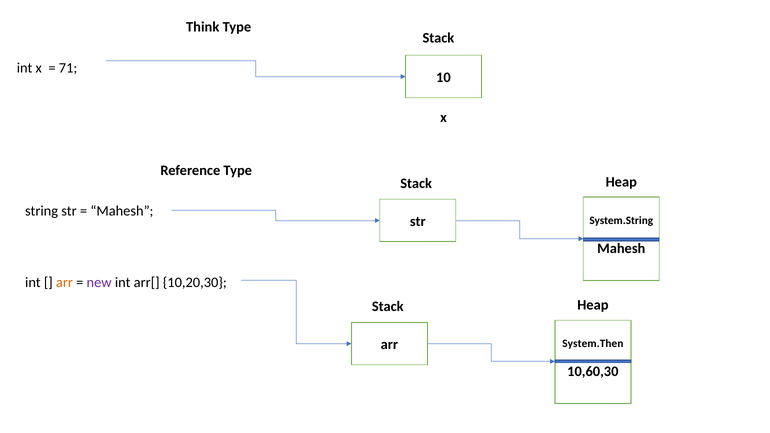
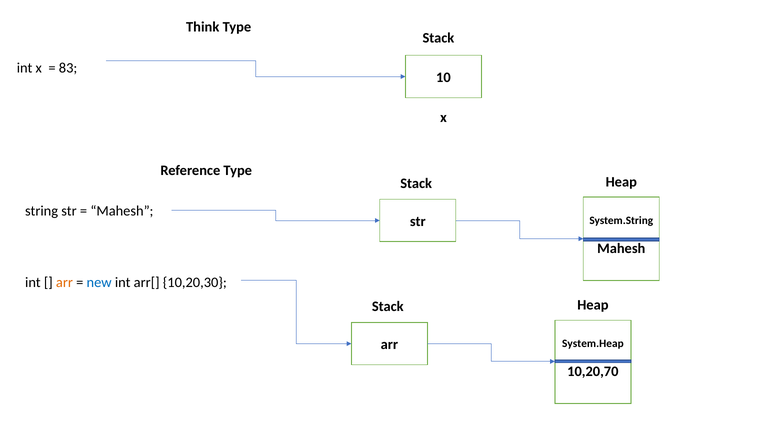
71: 71 -> 83
new colour: purple -> blue
System.Then: System.Then -> System.Heap
10,60,30: 10,60,30 -> 10,20,70
